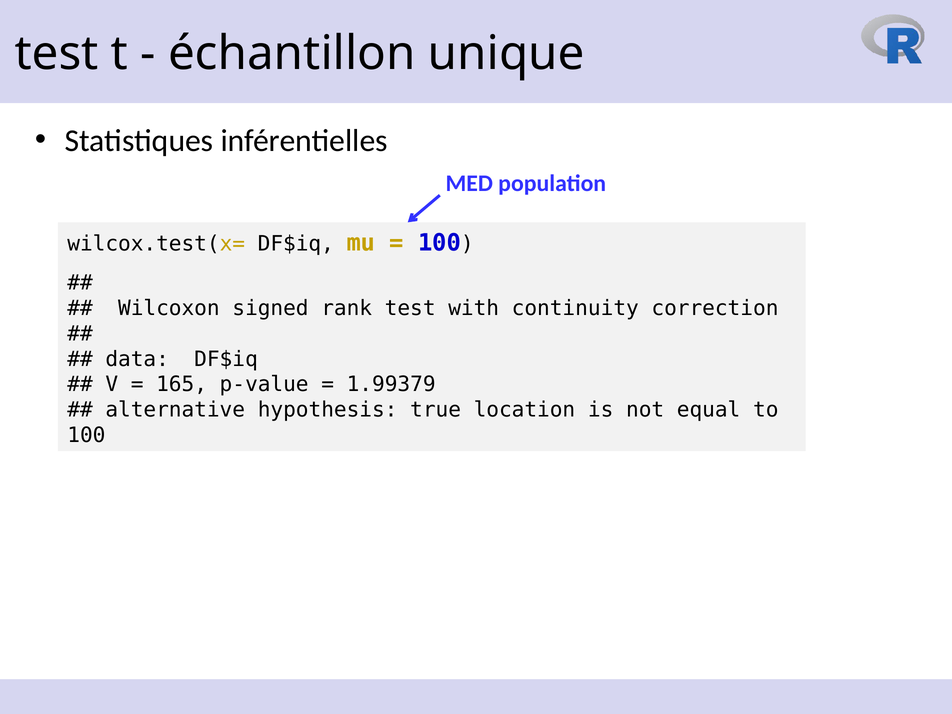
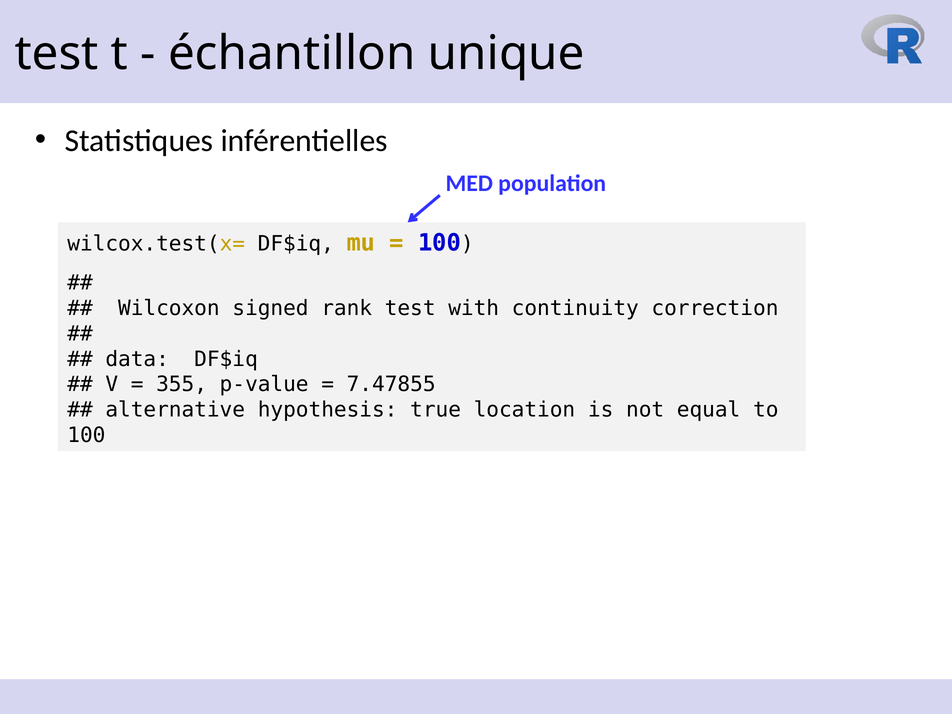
165: 165 -> 355
1.99379: 1.99379 -> 7.47855
